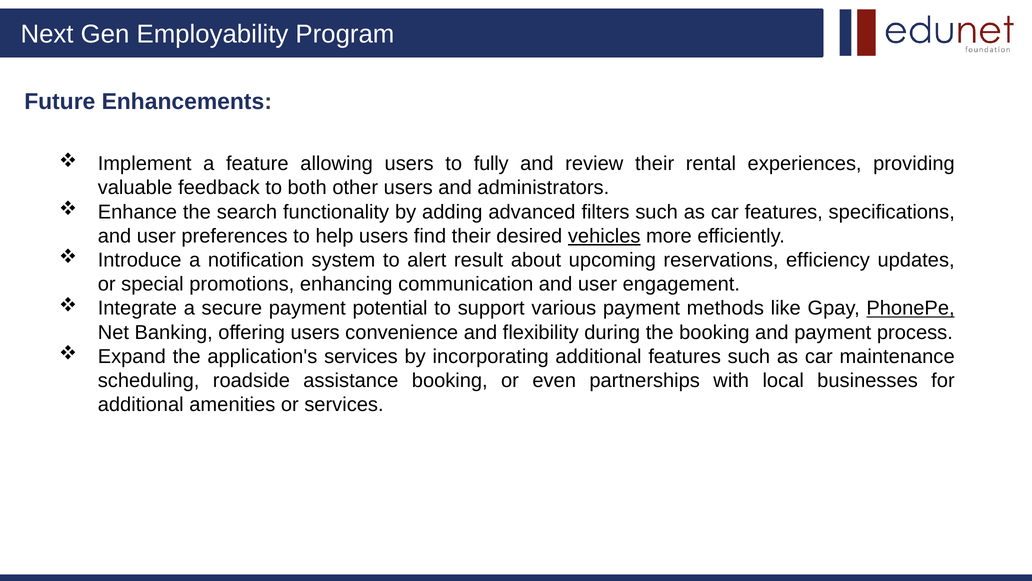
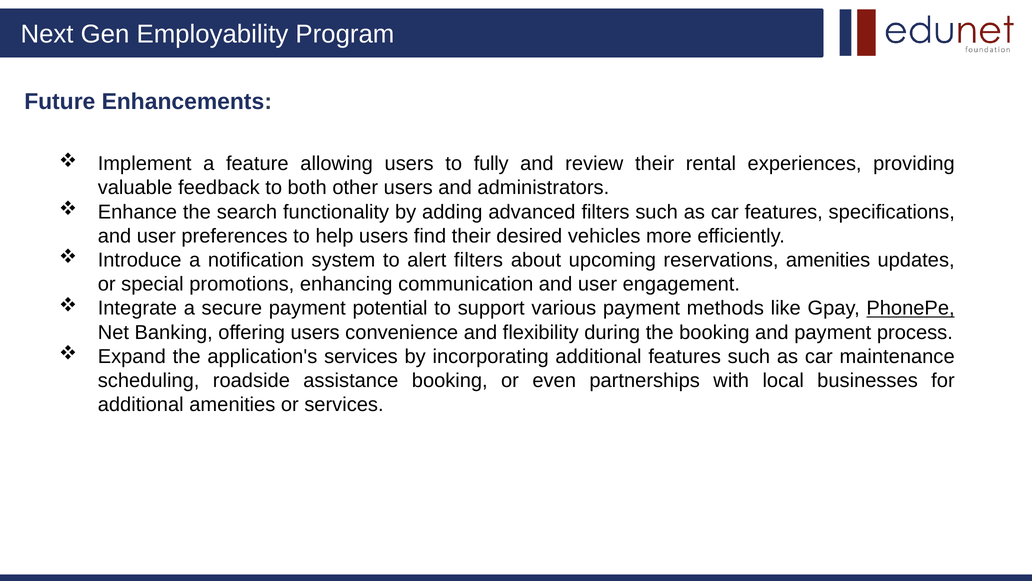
vehicles underline: present -> none
alert result: result -> filters
reservations efficiency: efficiency -> amenities
